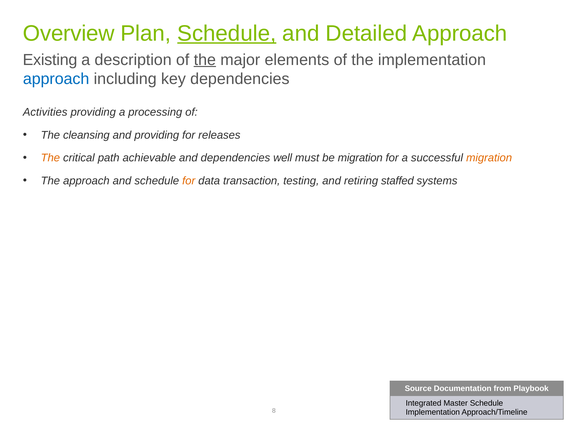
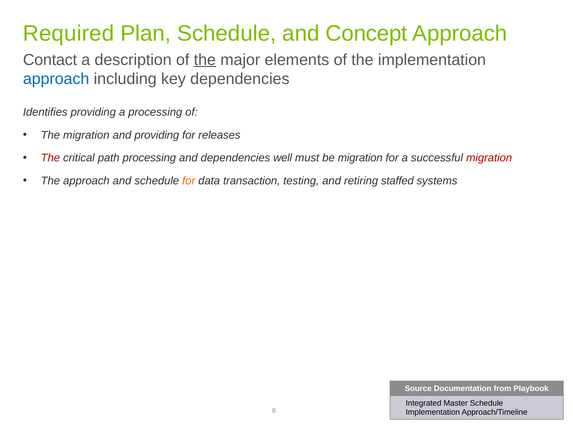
Overview: Overview -> Required
Schedule at (227, 33) underline: present -> none
Detailed: Detailed -> Concept
Existing: Existing -> Contact
Activities: Activities -> Identifies
The cleansing: cleansing -> migration
The at (50, 158) colour: orange -> red
path achievable: achievable -> processing
migration at (489, 158) colour: orange -> red
